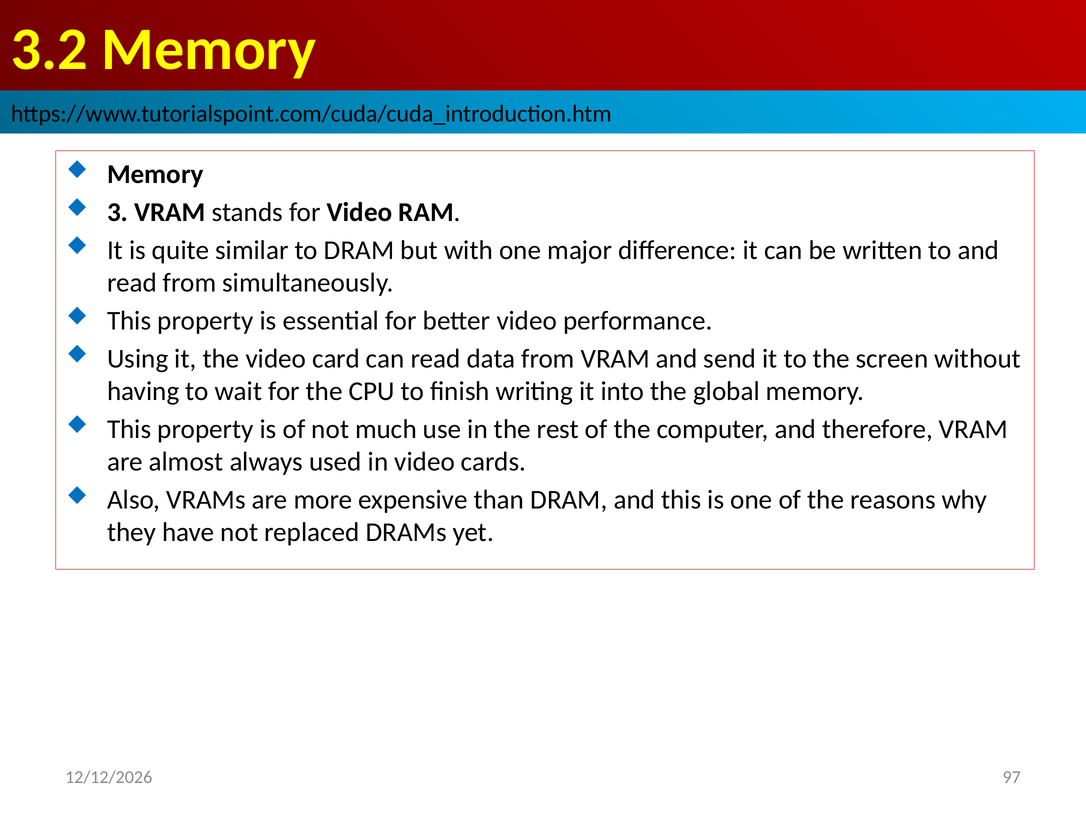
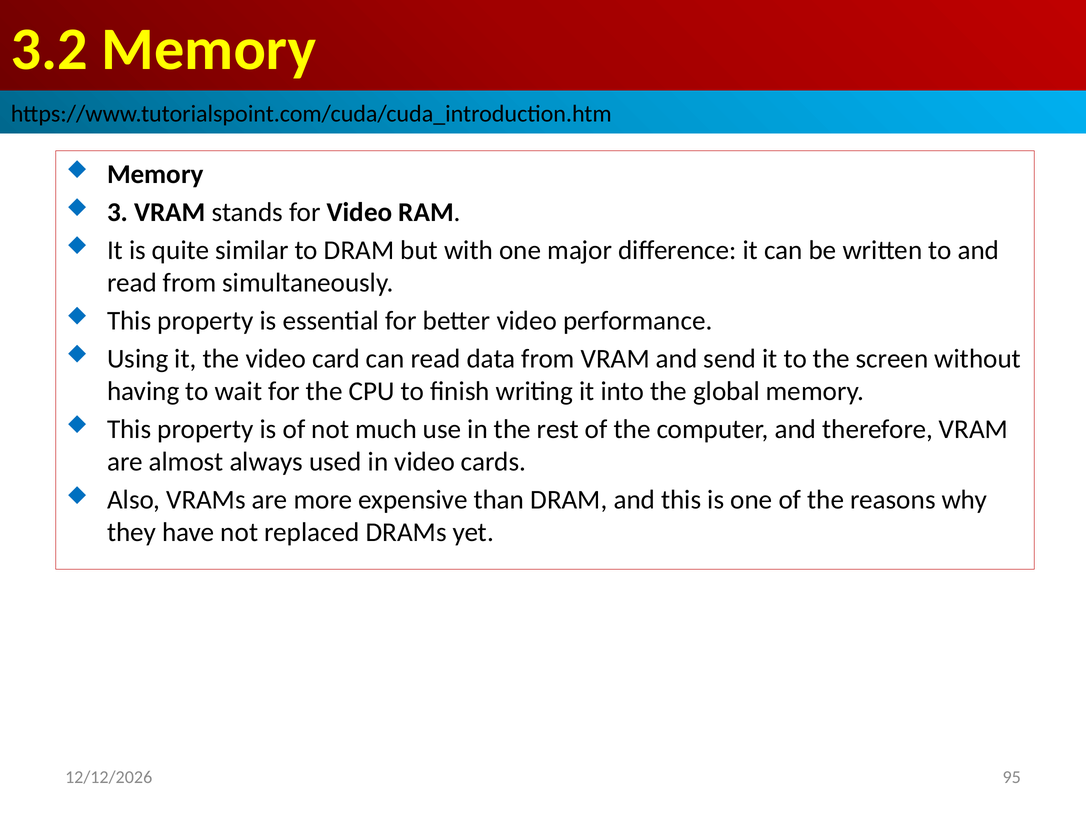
97: 97 -> 95
